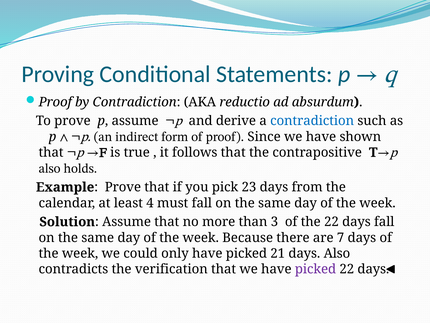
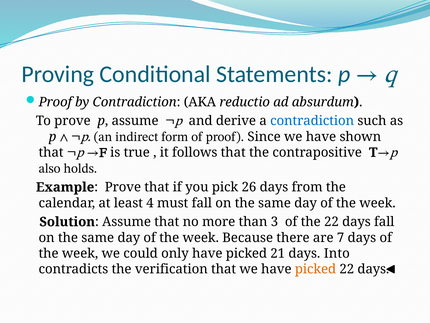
23: 23 -> 26
days Also: Also -> Into
picked at (316, 269) colour: purple -> orange
